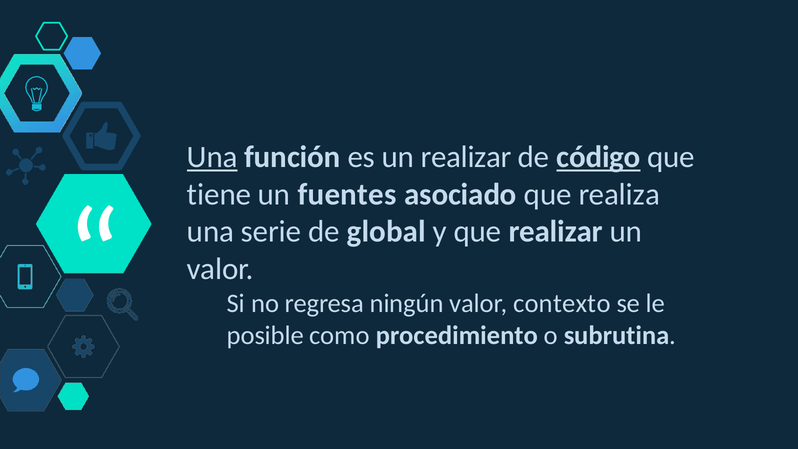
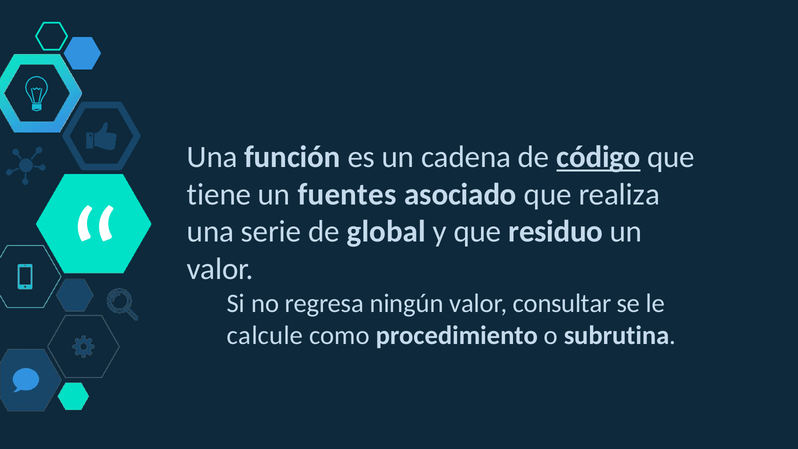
Una at (212, 157) underline: present -> none
un realizar: realizar -> cadena
que realizar: realizar -> residuo
contexto: contexto -> consultar
posible: posible -> calcule
